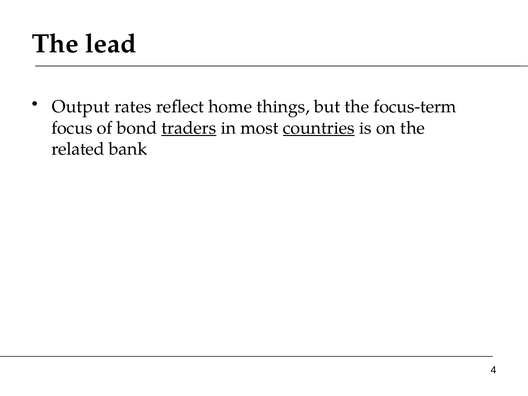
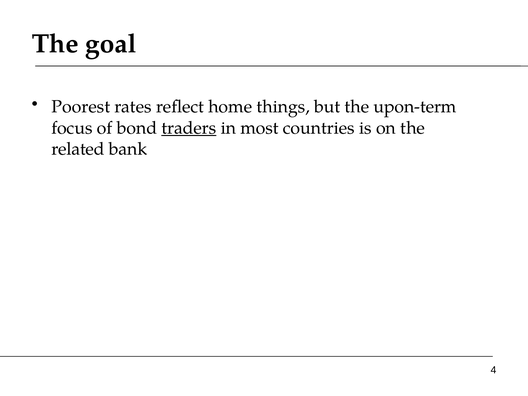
lead: lead -> goal
Output: Output -> Poorest
focus-term: focus-term -> upon-term
countries underline: present -> none
